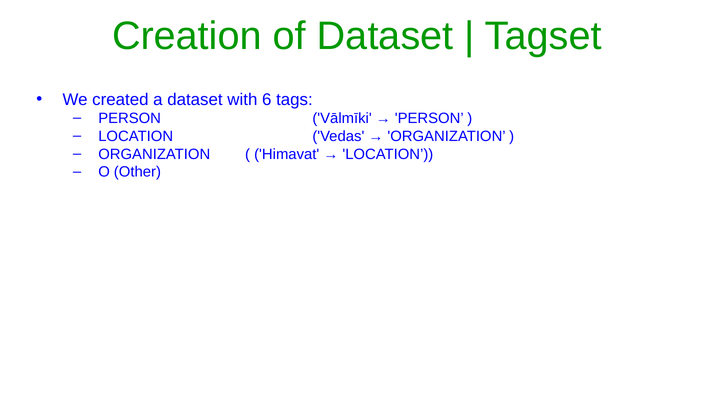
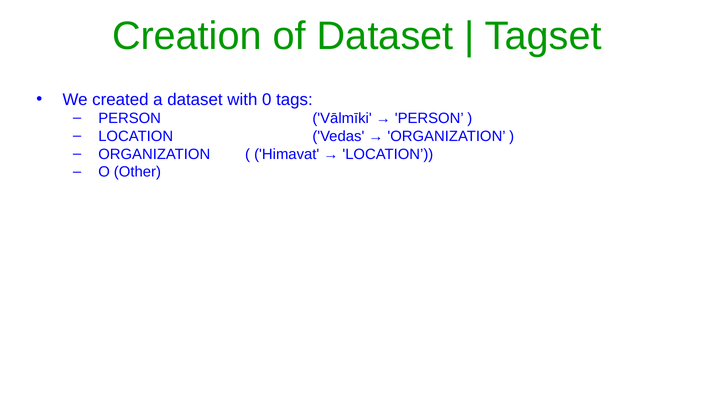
6: 6 -> 0
